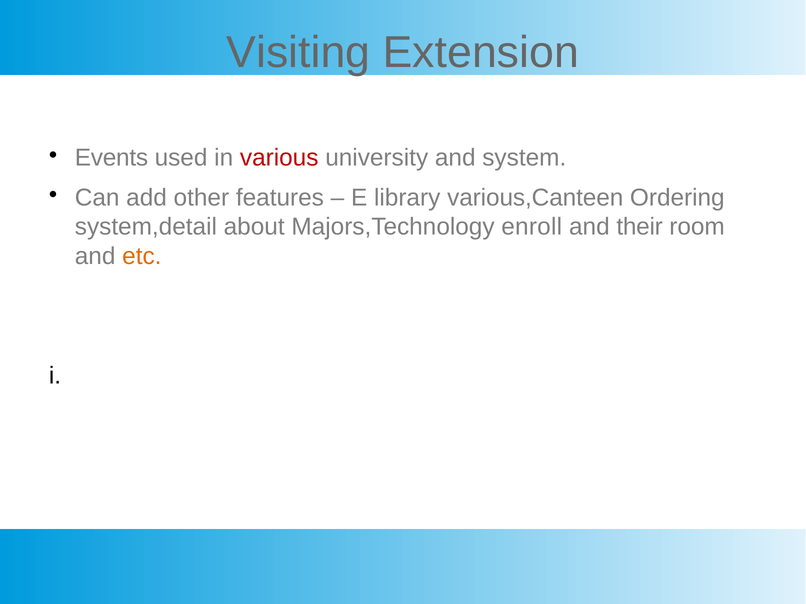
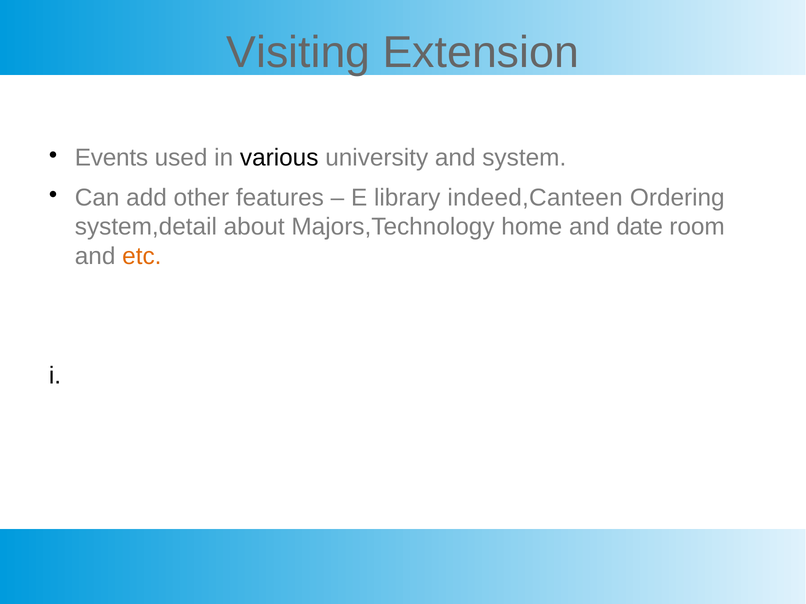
various colour: red -> black
various,Canteen: various,Canteen -> indeed,Canteen
enroll: enroll -> home
their: their -> date
